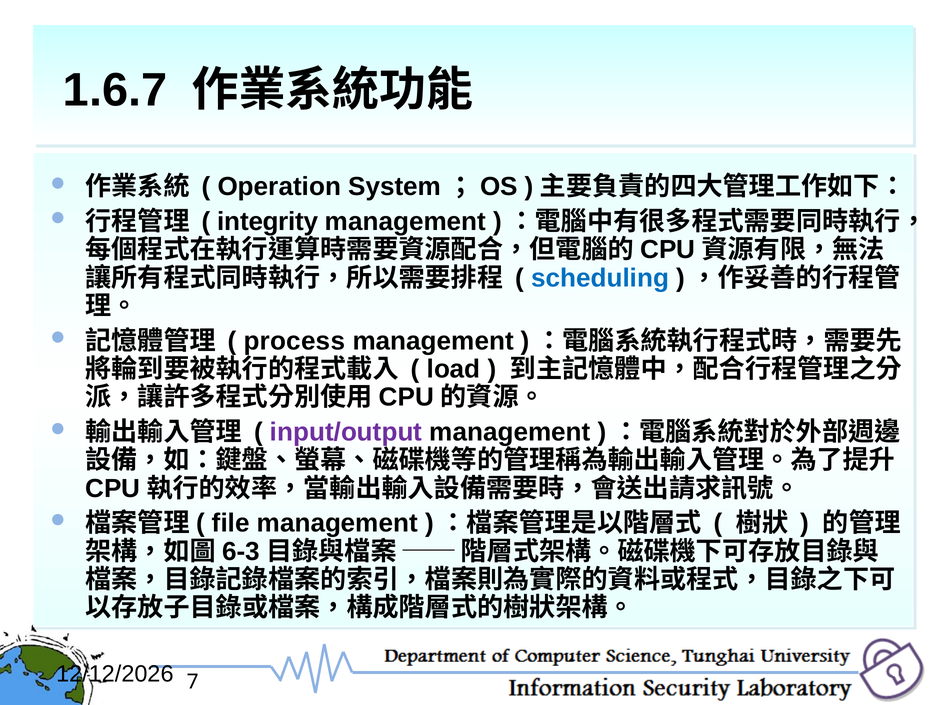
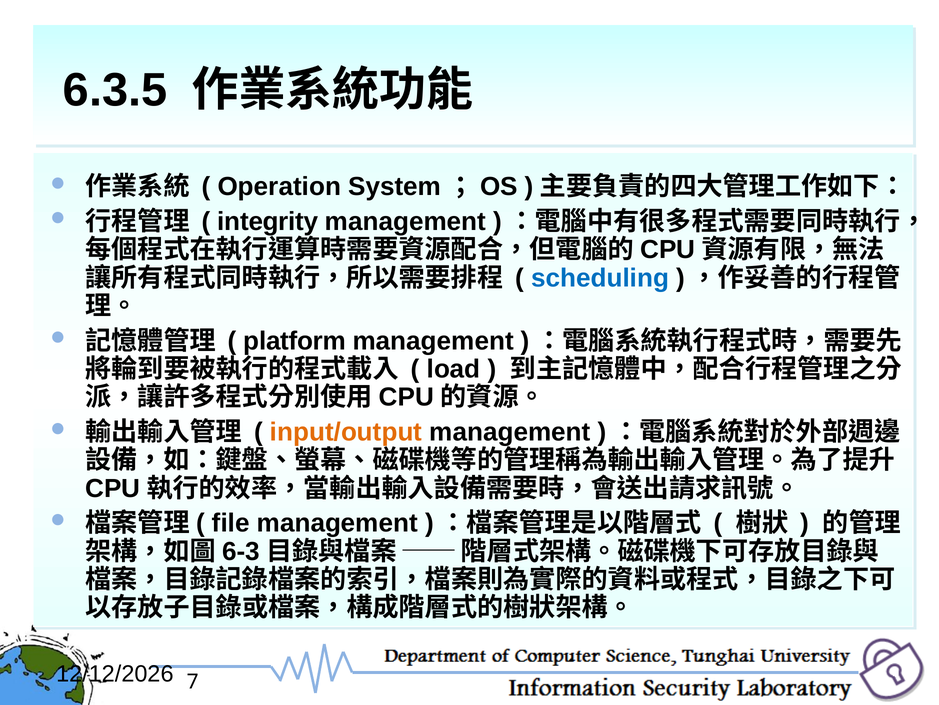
1.6.7: 1.6.7 -> 6.3.5
process: process -> platform
input/output colour: purple -> orange
